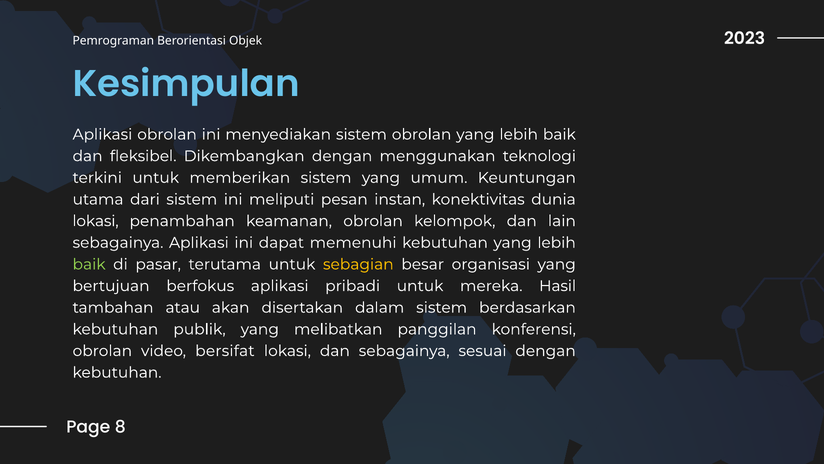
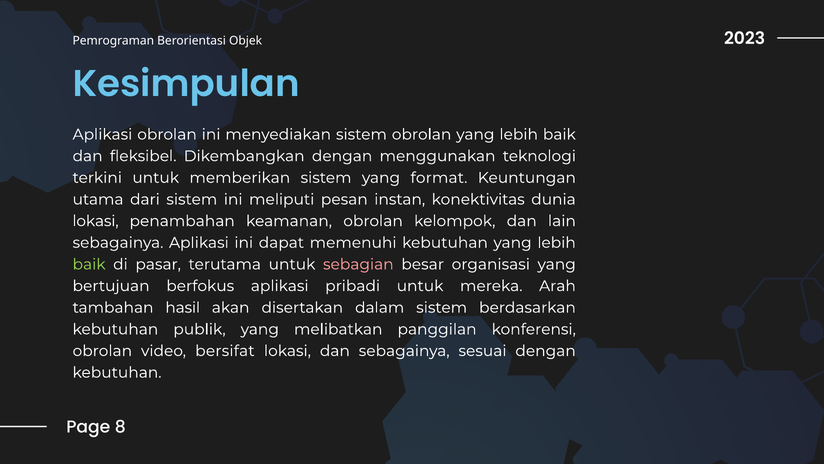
umum: umum -> format
sebagian colour: yellow -> pink
Hasil: Hasil -> Arah
atau: atau -> hasil
